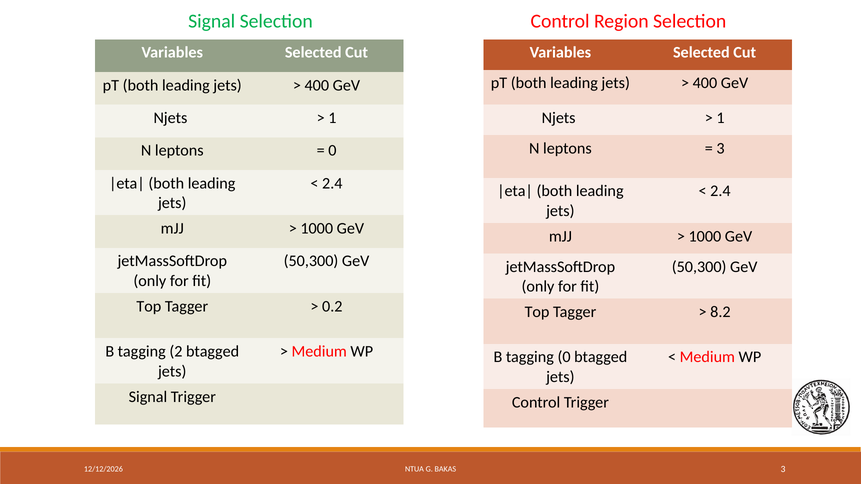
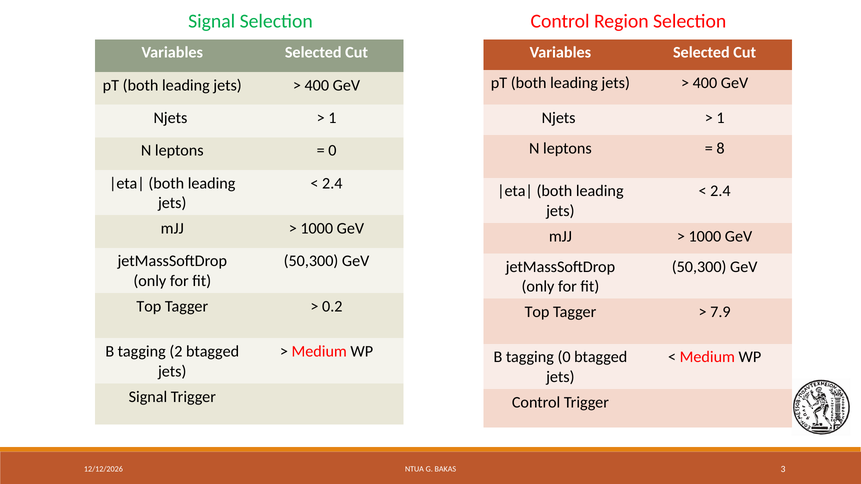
3 at (720, 148): 3 -> 8
8.2: 8.2 -> 7.9
